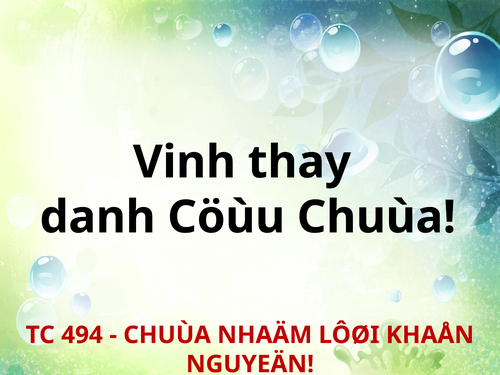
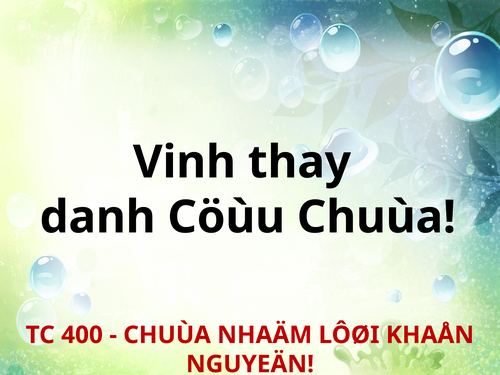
494: 494 -> 400
